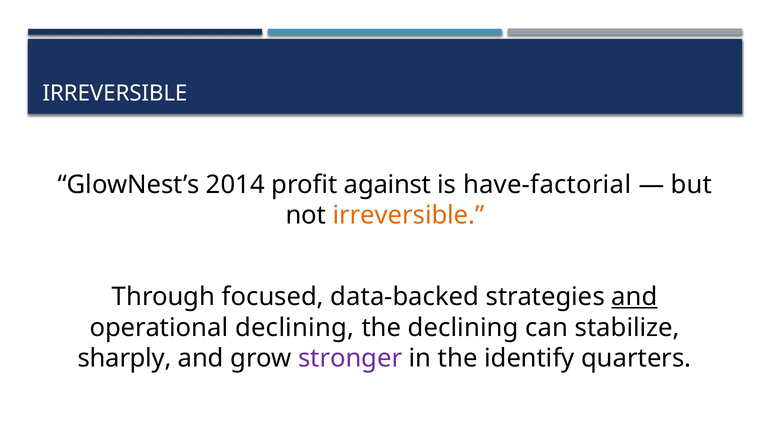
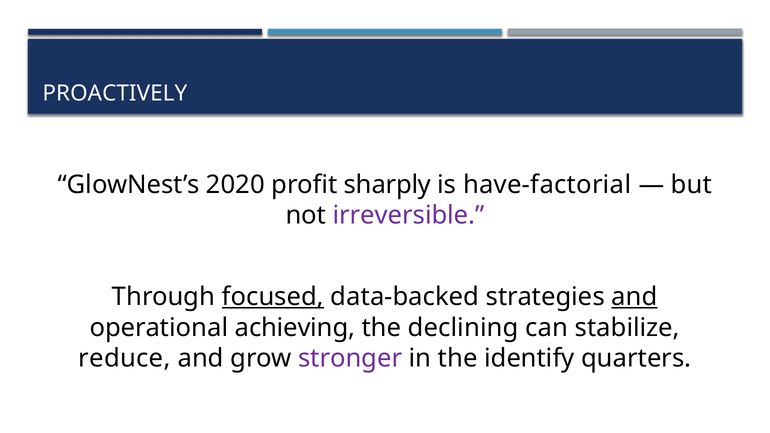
IRREVERSIBLE at (115, 94): IRREVERSIBLE -> PROACTIVELY
2014: 2014 -> 2020
against: against -> sharply
irreversible at (409, 215) colour: orange -> purple
focused underline: none -> present
operational declining: declining -> achieving
sharply: sharply -> reduce
